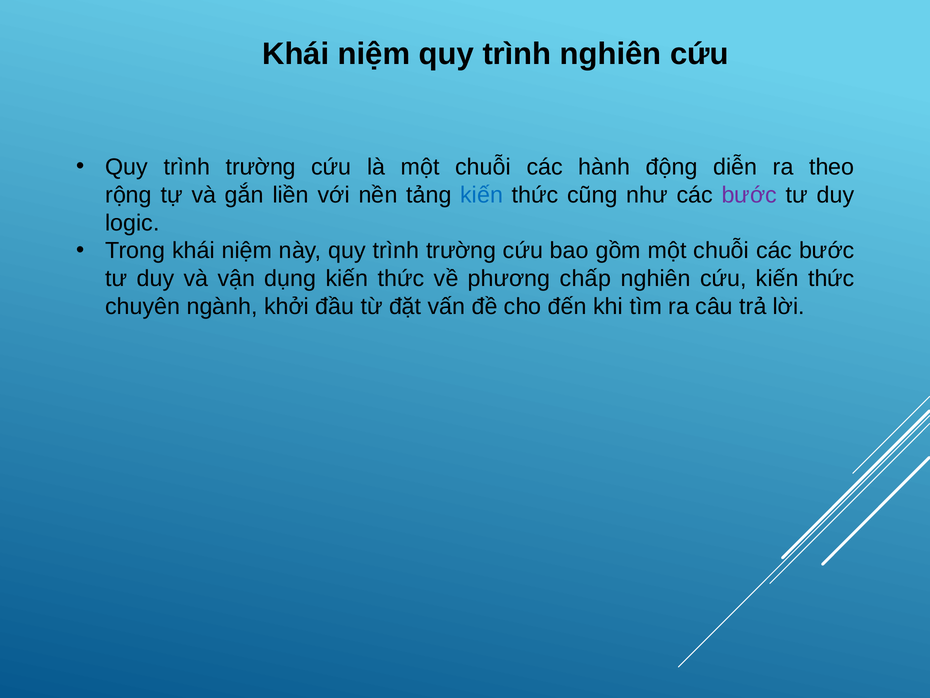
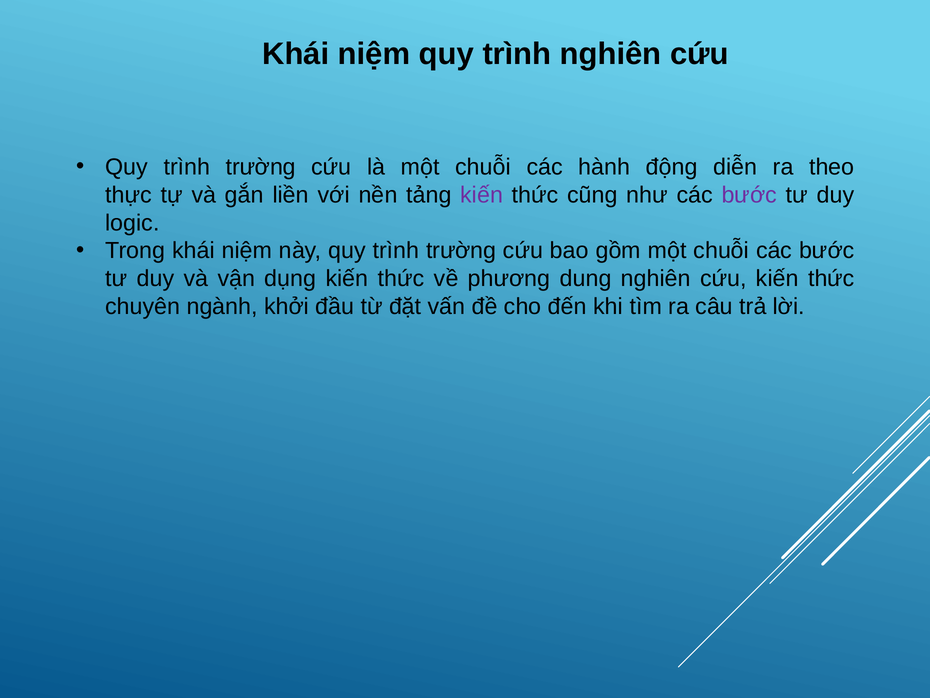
rộng: rộng -> thực
kiến at (482, 195) colour: blue -> purple
chấp: chấp -> dung
